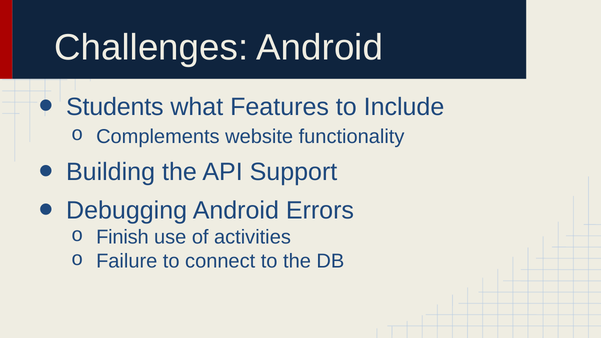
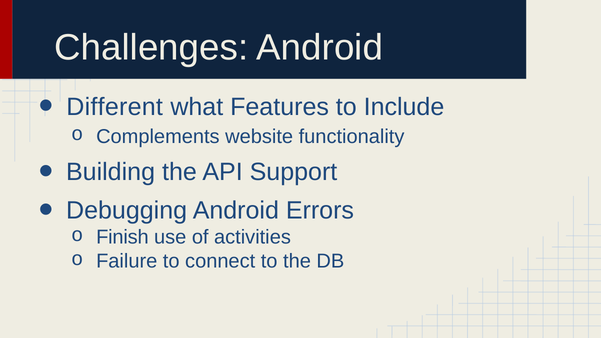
Students: Students -> Different
